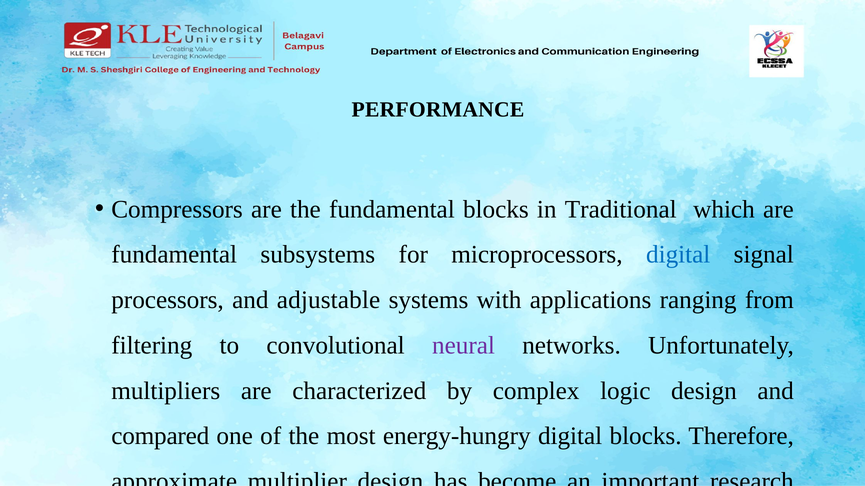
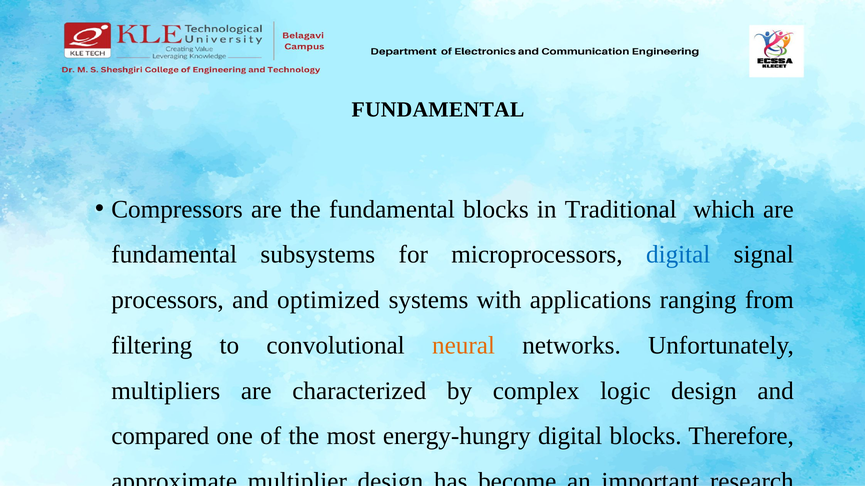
PERFORMANCE at (438, 110): PERFORMANCE -> FUNDAMENTAL
adjustable: adjustable -> optimized
neural colour: purple -> orange
